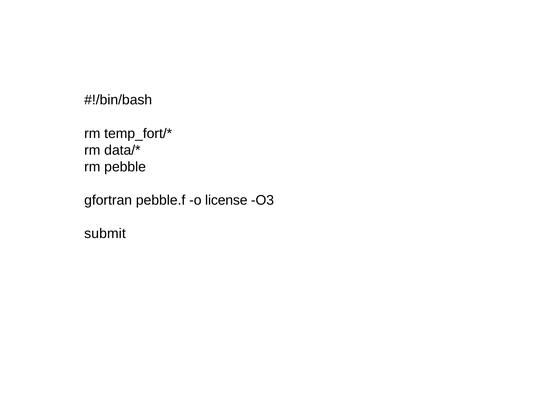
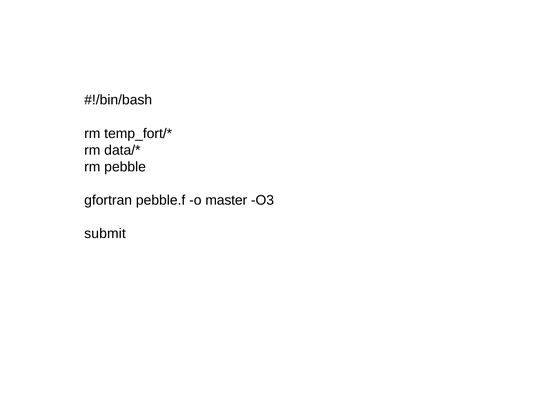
license: license -> master
